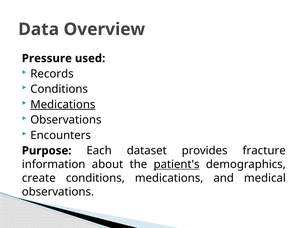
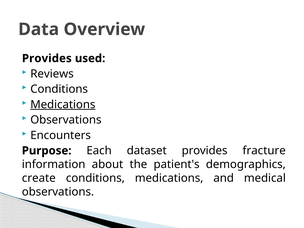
Pressure at (47, 58): Pressure -> Provides
Records: Records -> Reviews
patient's underline: present -> none
